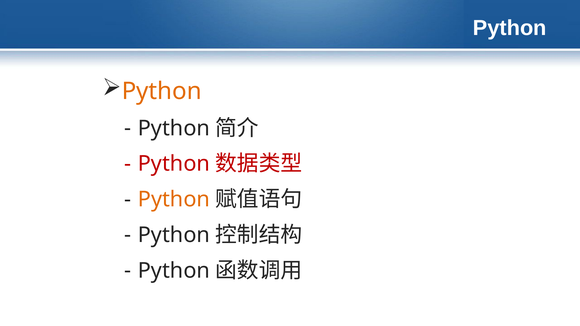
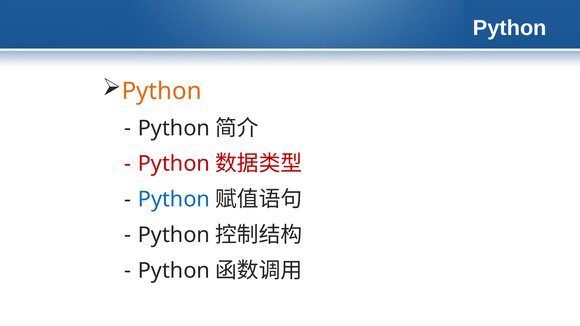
Python at (174, 200) colour: orange -> blue
